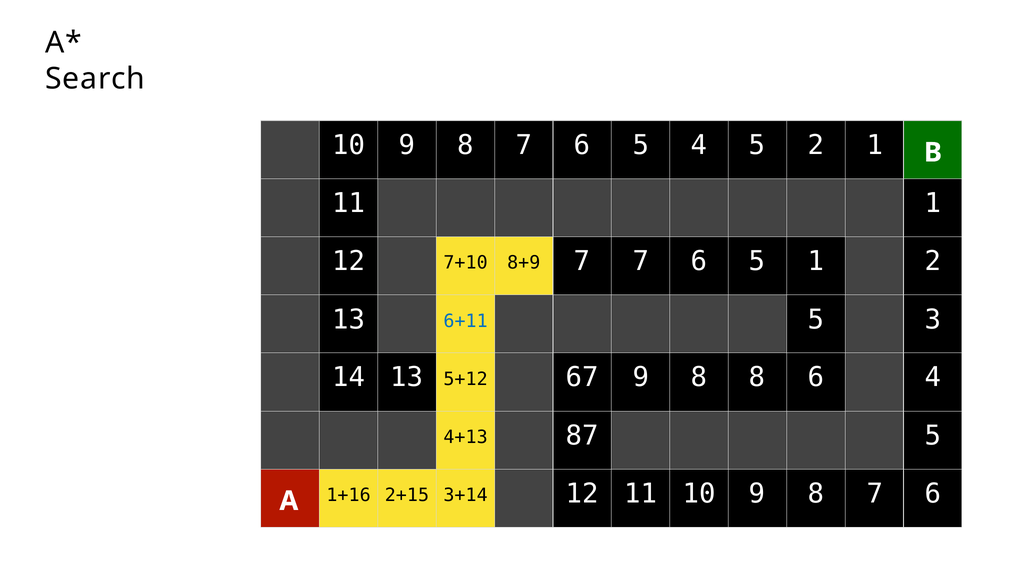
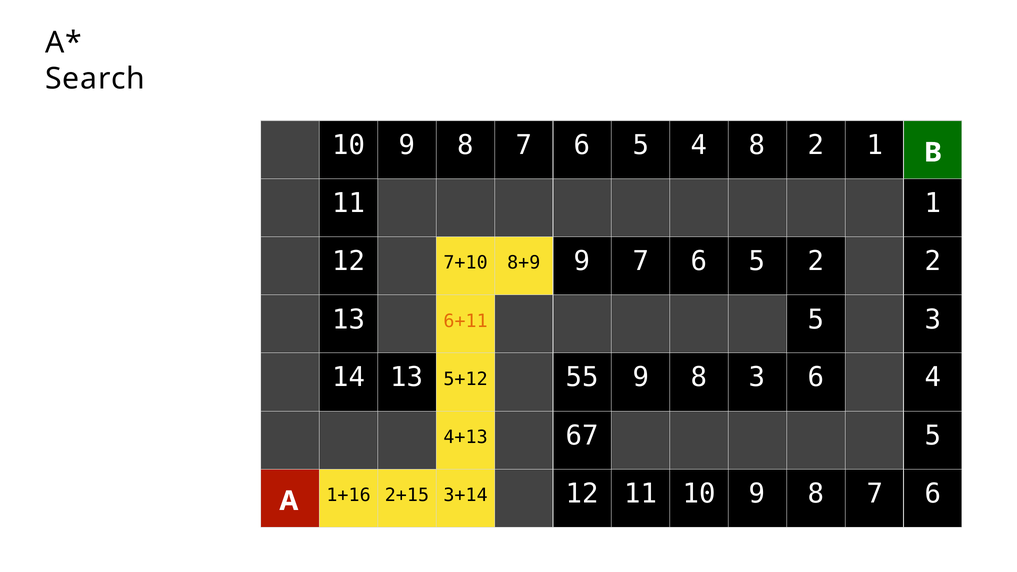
4 5: 5 -> 8
8+9 7: 7 -> 9
5 1: 1 -> 2
6+11 colour: blue -> orange
67: 67 -> 55
8 8: 8 -> 3
87: 87 -> 67
